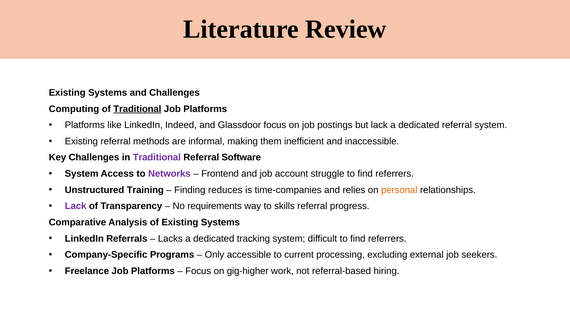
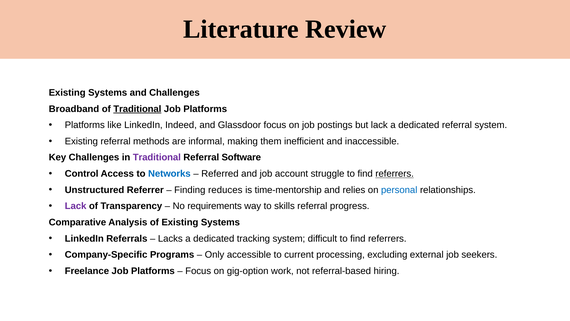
Computing: Computing -> Broadband
System at (82, 174): System -> Control
Networks colour: purple -> blue
Frontend: Frontend -> Referred
referrers at (395, 174) underline: none -> present
Training: Training -> Referrer
time-companies: time-companies -> time-mentorship
personal colour: orange -> blue
gig-higher: gig-higher -> gig-option
